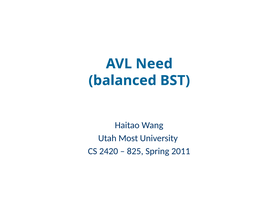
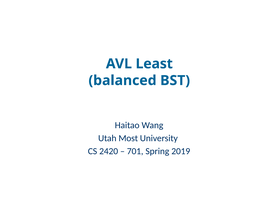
Need: Need -> Least
825: 825 -> 701
2011: 2011 -> 2019
